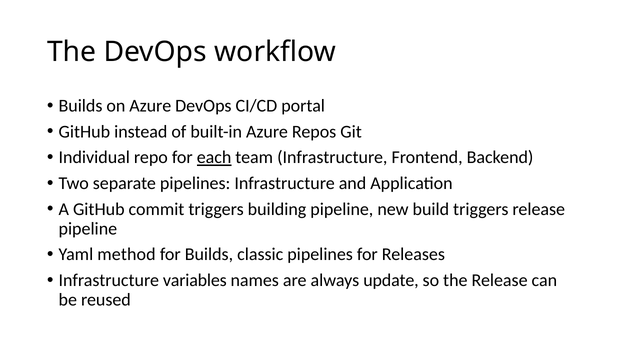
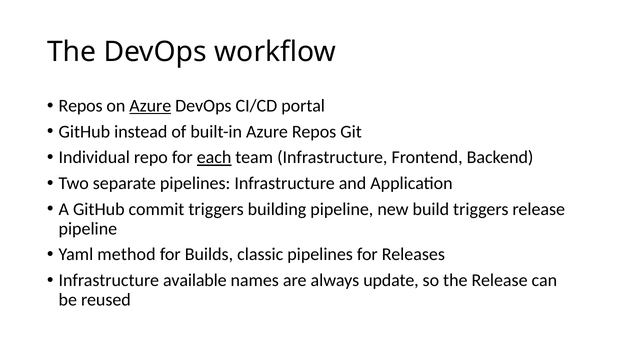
Builds at (81, 106): Builds -> Repos
Azure at (150, 106) underline: none -> present
variables: variables -> available
